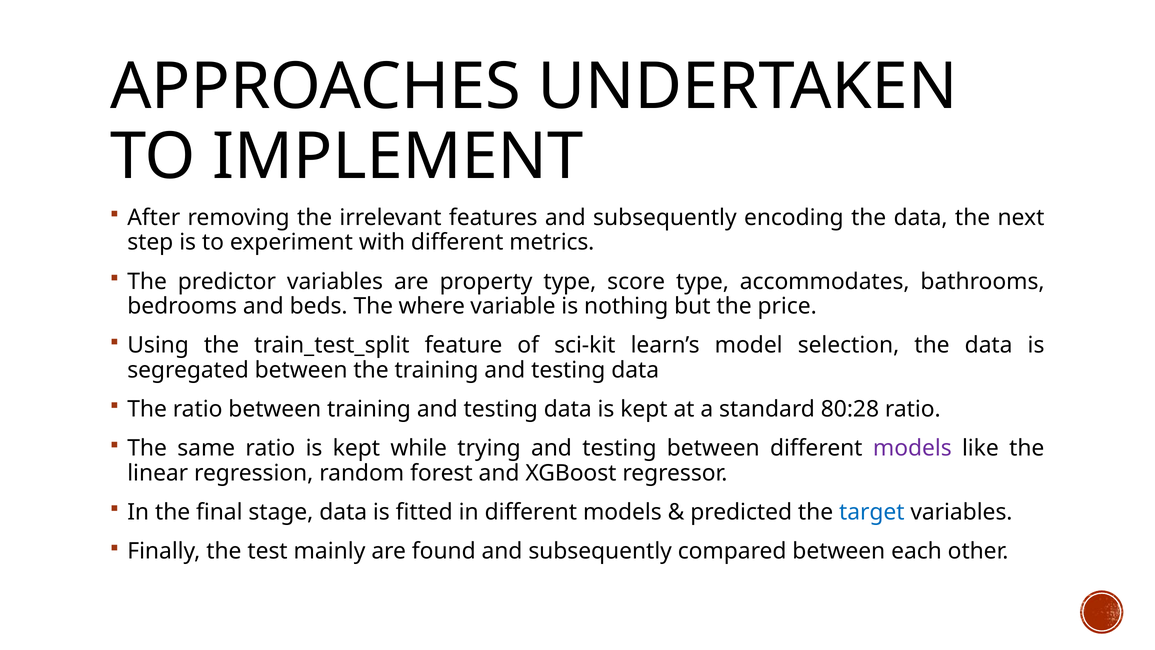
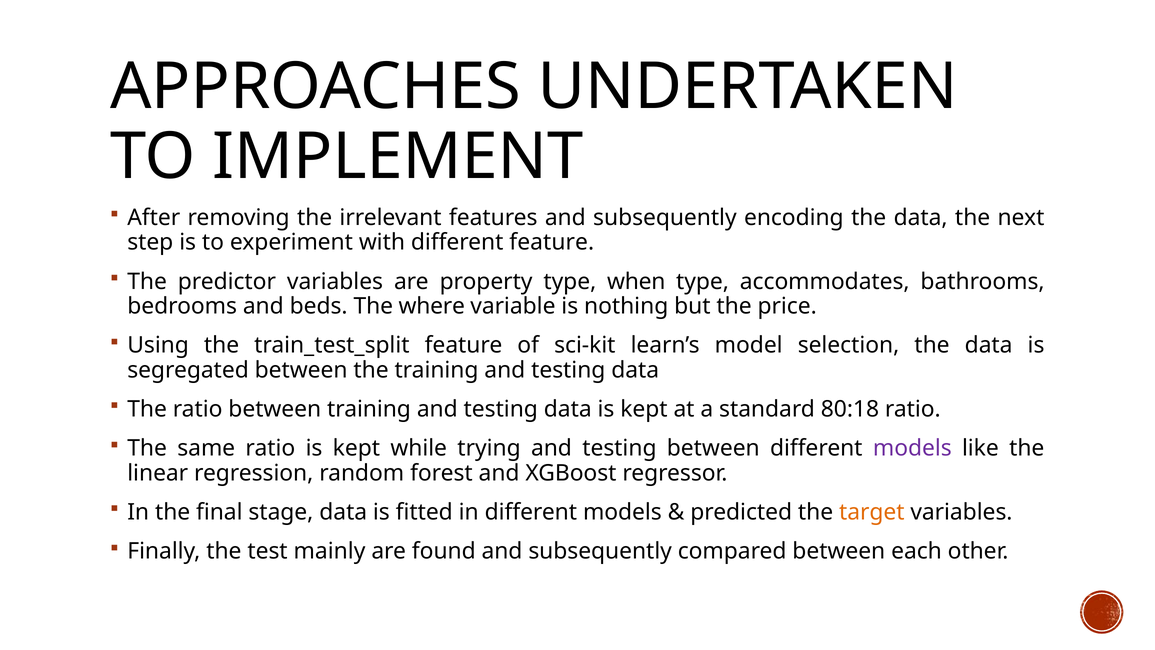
different metrics: metrics -> feature
score: score -> when
80:28: 80:28 -> 80:18
target colour: blue -> orange
